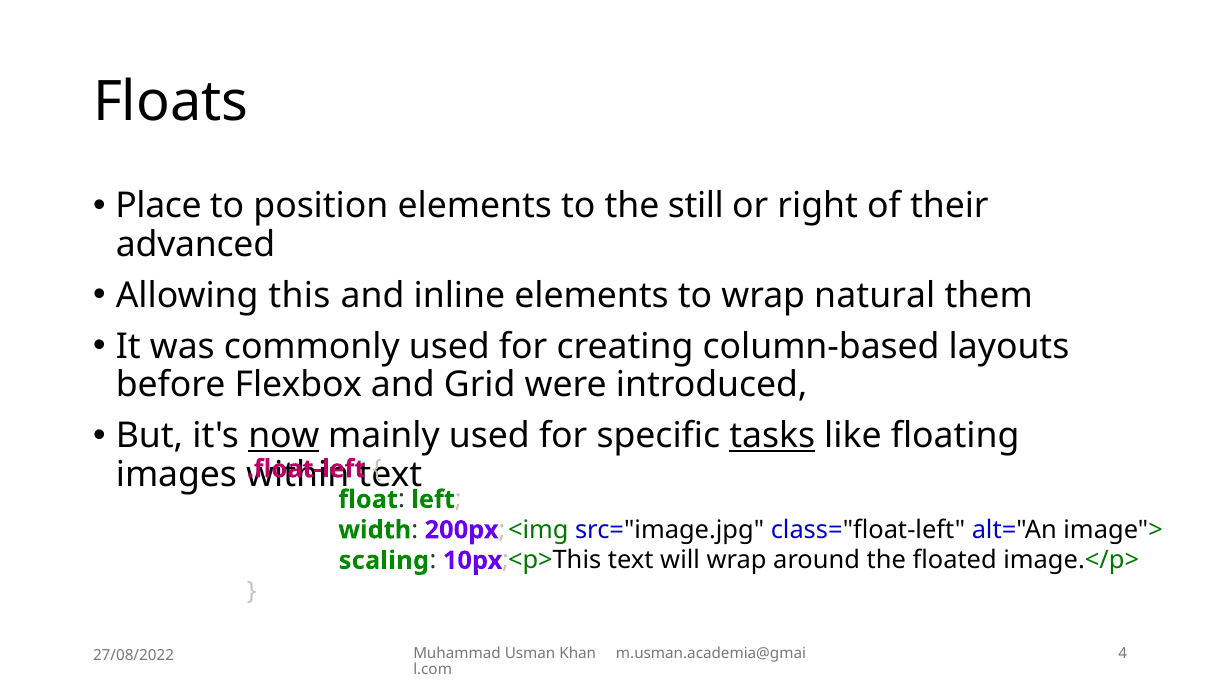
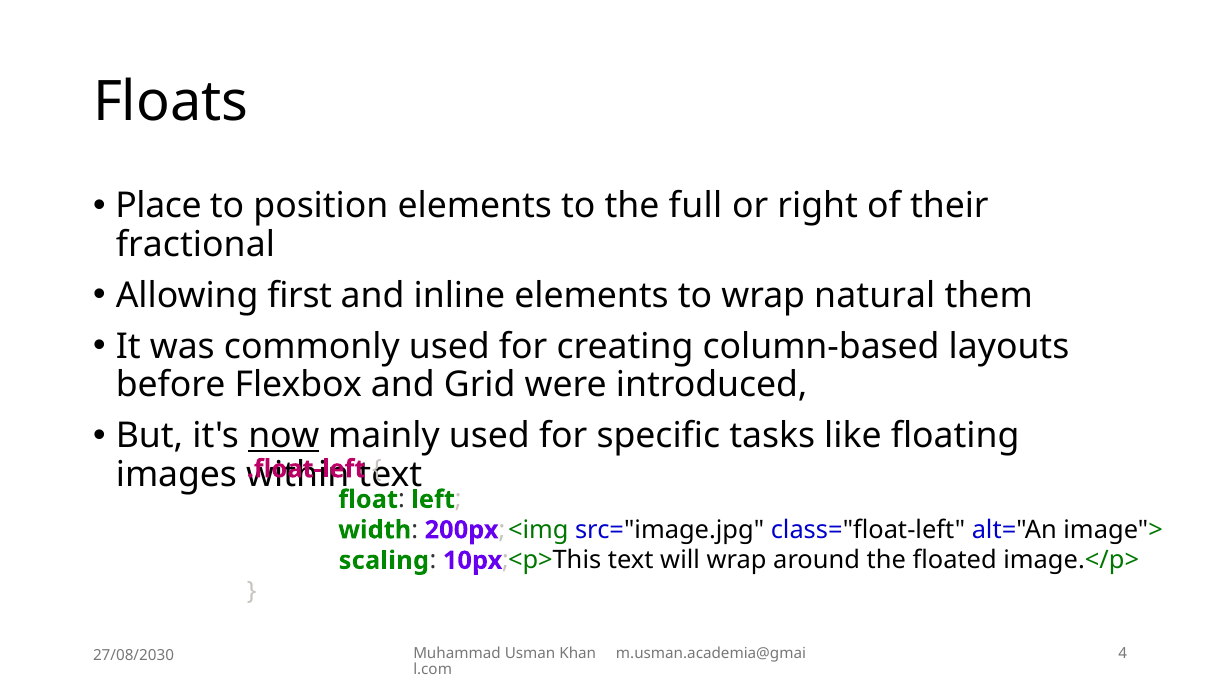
still: still -> full
advanced: advanced -> fractional
this: this -> first
tasks underline: present -> none
27/08/2022: 27/08/2022 -> 27/08/2030
